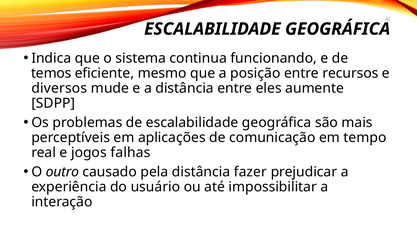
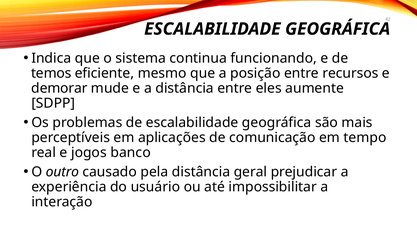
diversos: diversos -> demorar
falhas: falhas -> banco
fazer: fazer -> geral
